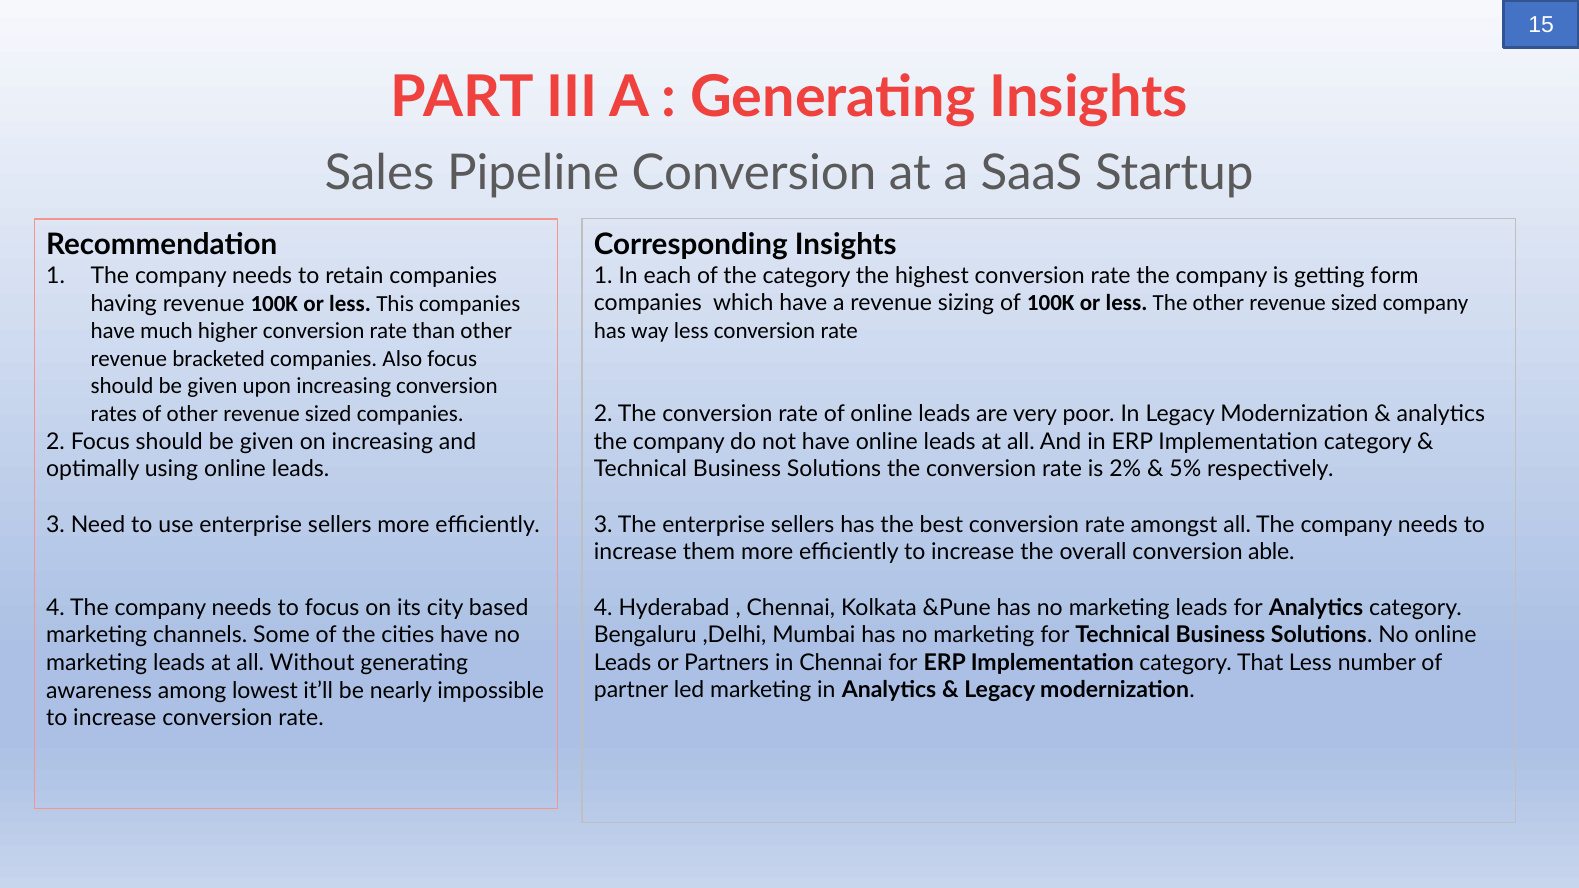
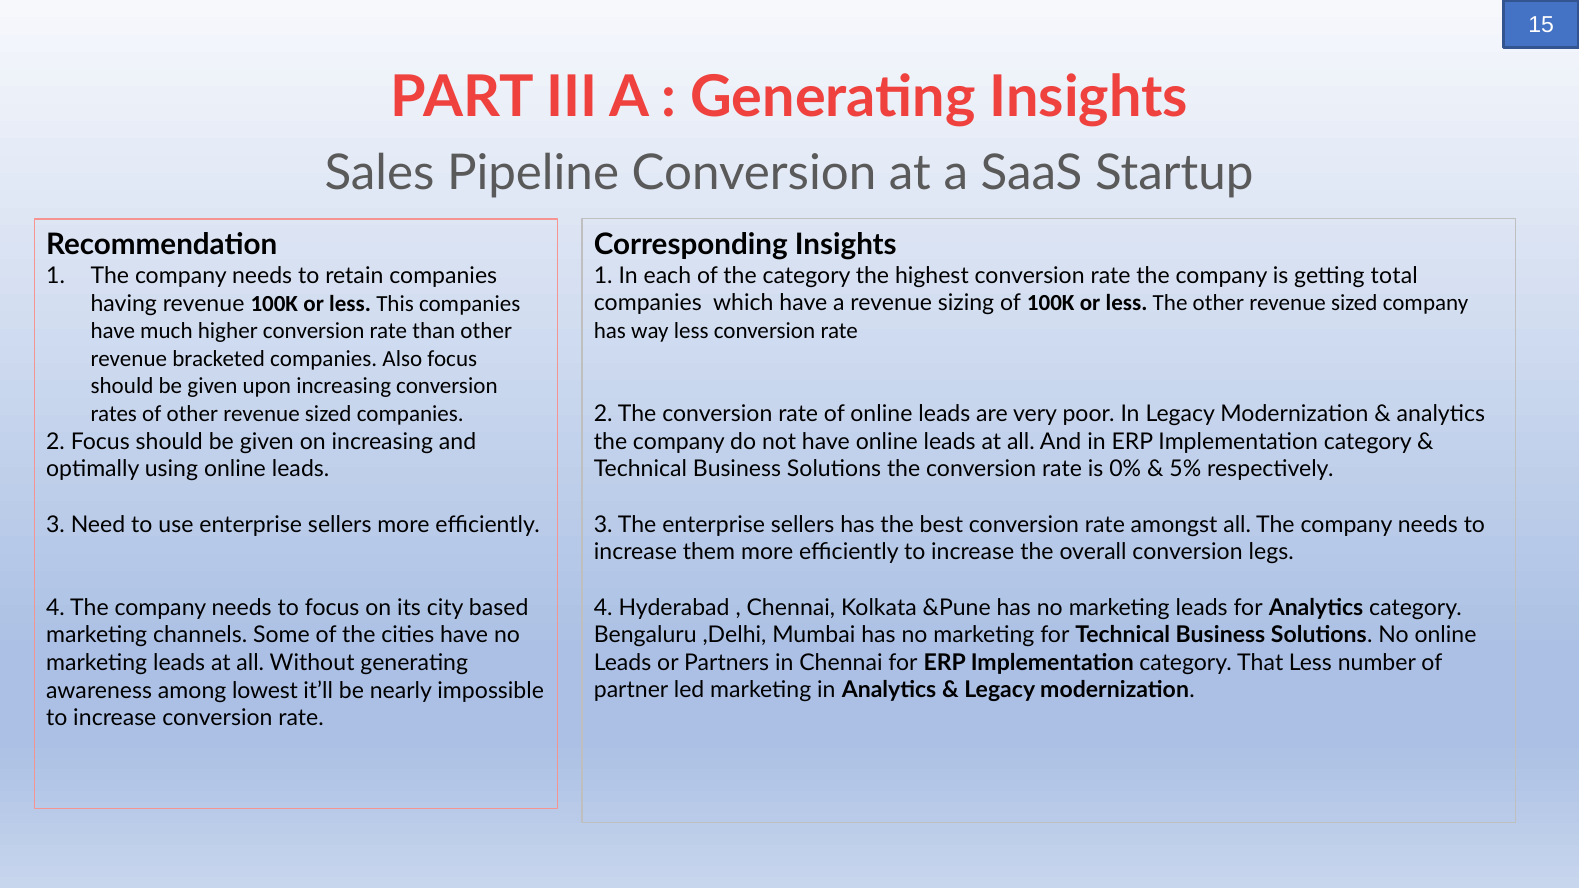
form: form -> total
2%: 2% -> 0%
able: able -> legs
